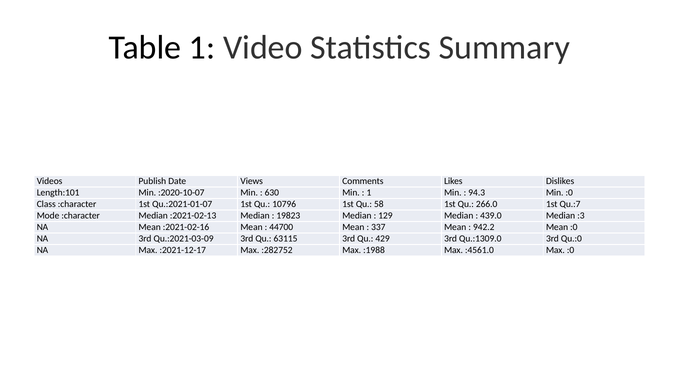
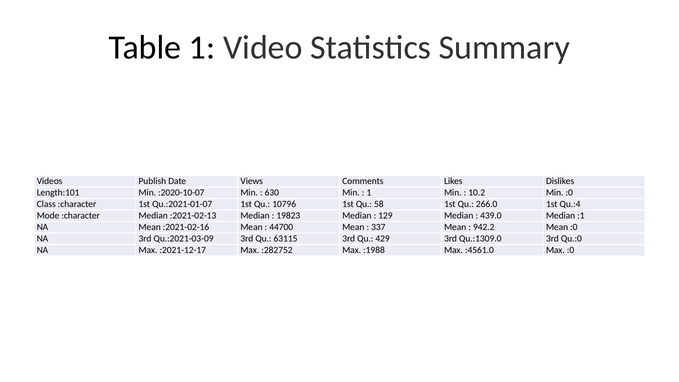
94.3: 94.3 -> 10.2
Qu.:7: Qu.:7 -> Qu.:4
:3: :3 -> :1
